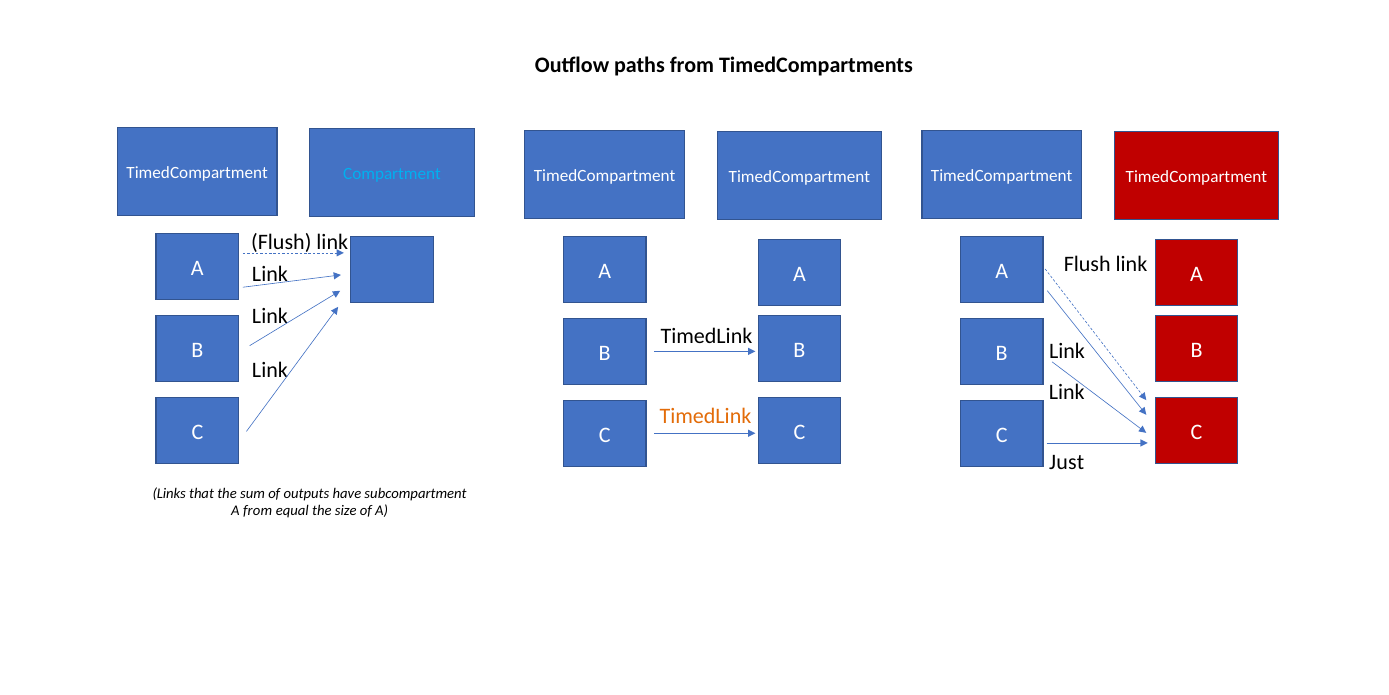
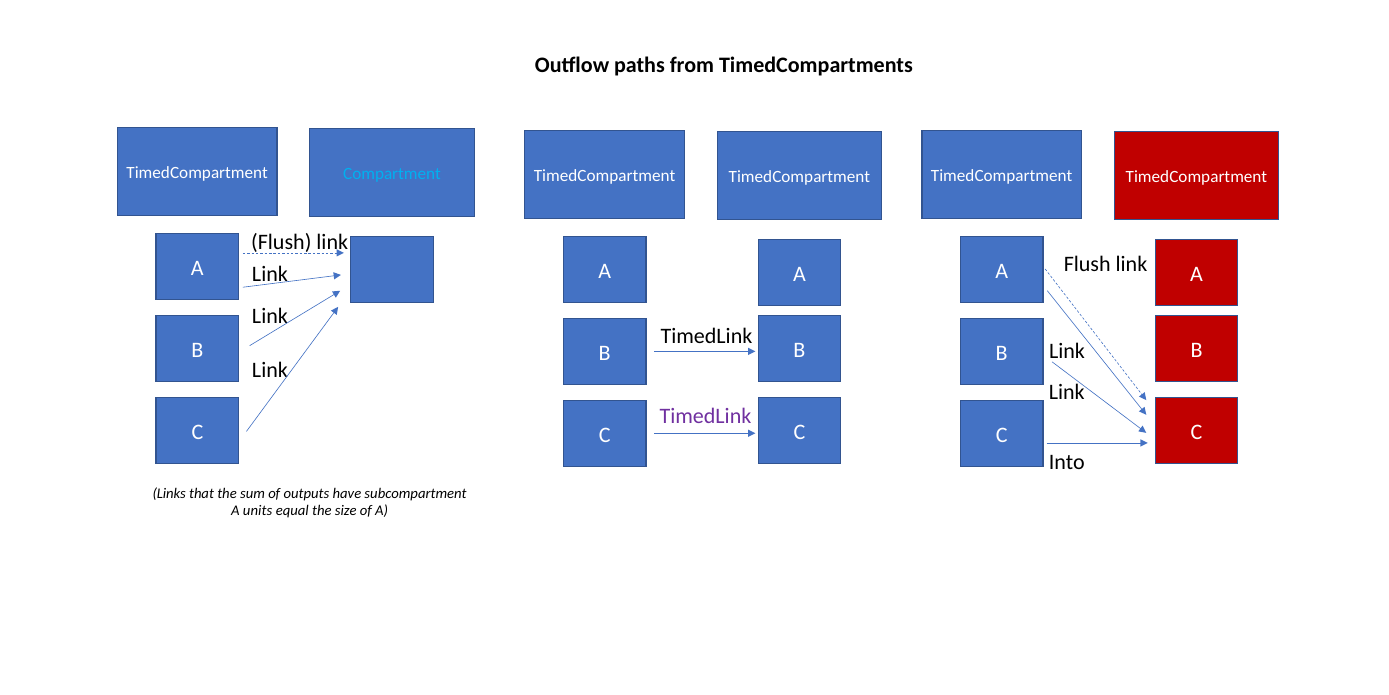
TimedLink at (705, 416) colour: orange -> purple
Just: Just -> Into
A from: from -> units
